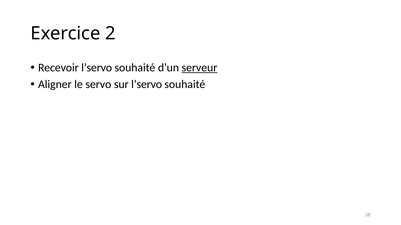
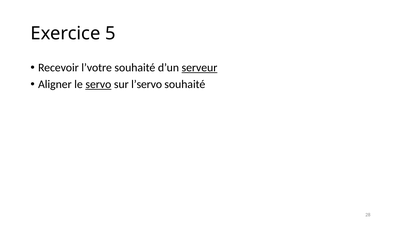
2: 2 -> 5
Recevoir l’servo: l’servo -> l’votre
servo underline: none -> present
